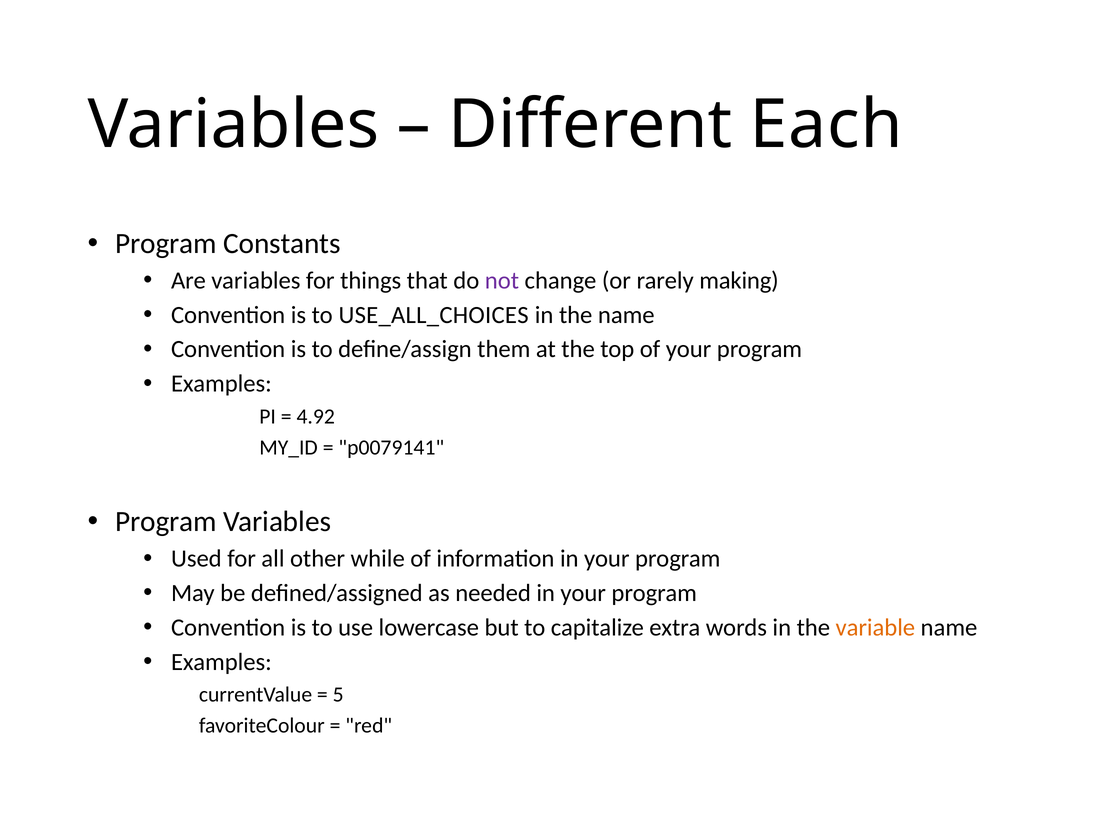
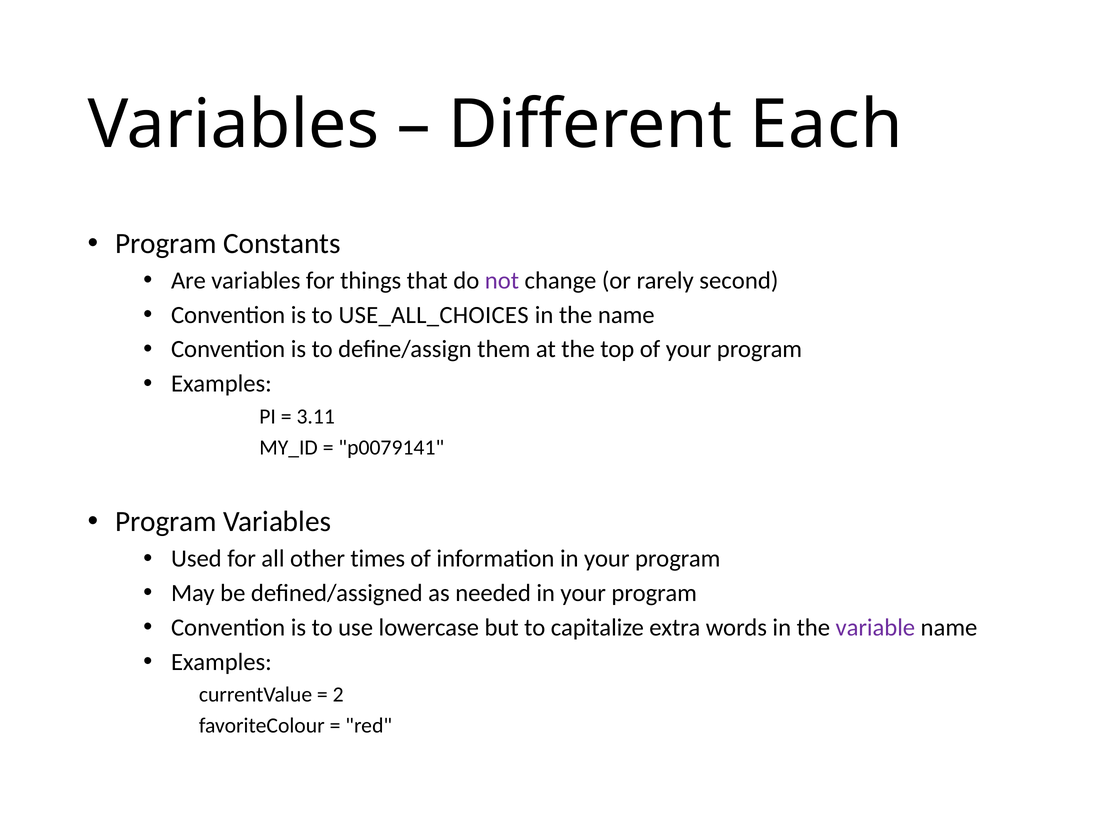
making: making -> second
4.92: 4.92 -> 3.11
while: while -> times
variable colour: orange -> purple
5: 5 -> 2
